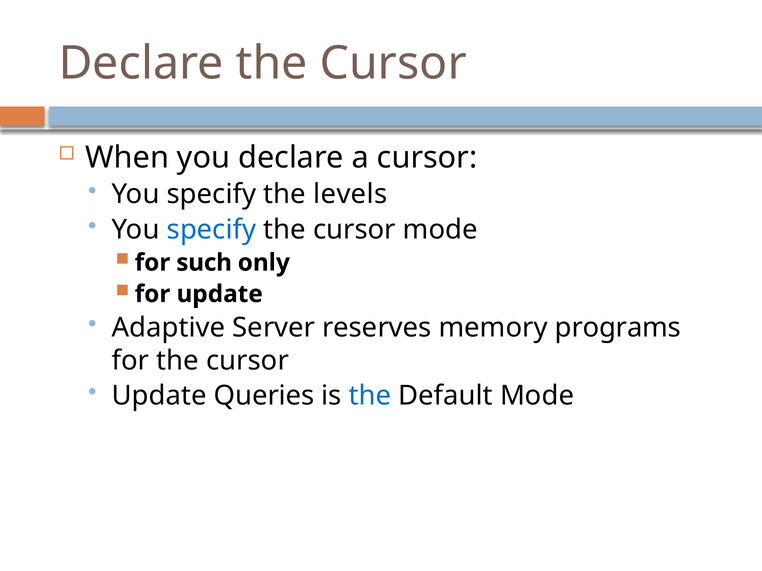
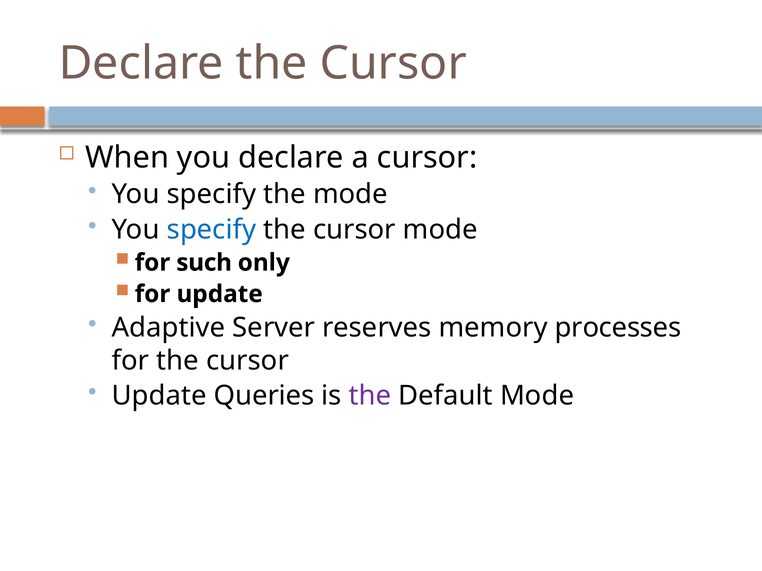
the levels: levels -> mode
programs: programs -> processes
the at (370, 396) colour: blue -> purple
